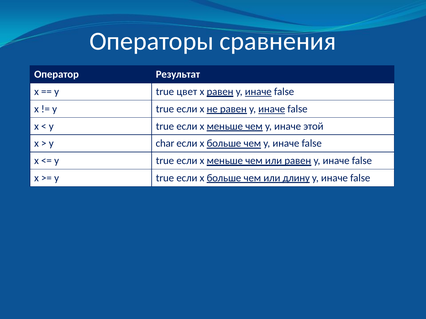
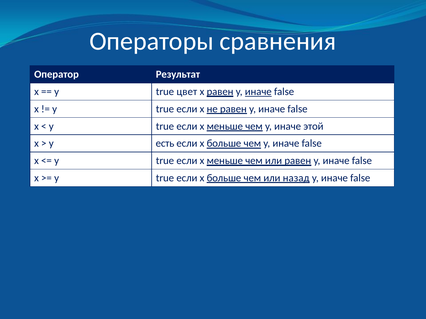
иначе at (272, 109) underline: present -> none
char: char -> есть
длину: длину -> назад
